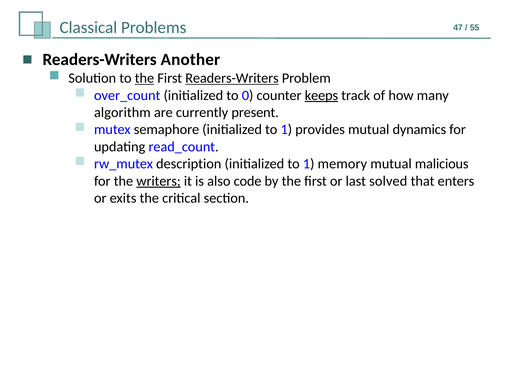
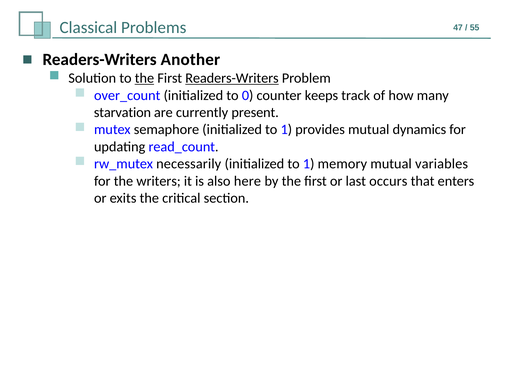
keeps underline: present -> none
algorithm: algorithm -> starvation
description: description -> necessarily
malicious: malicious -> variables
writers underline: present -> none
code: code -> here
solved: solved -> occurs
